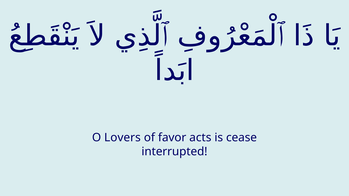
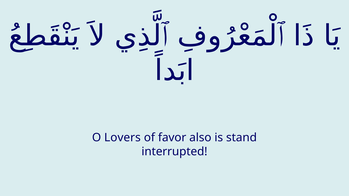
acts: acts -> also
cease: cease -> stand
